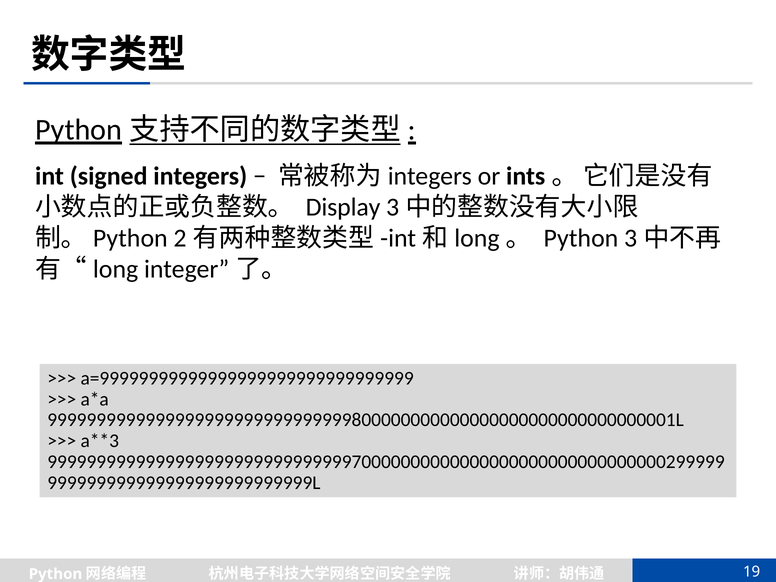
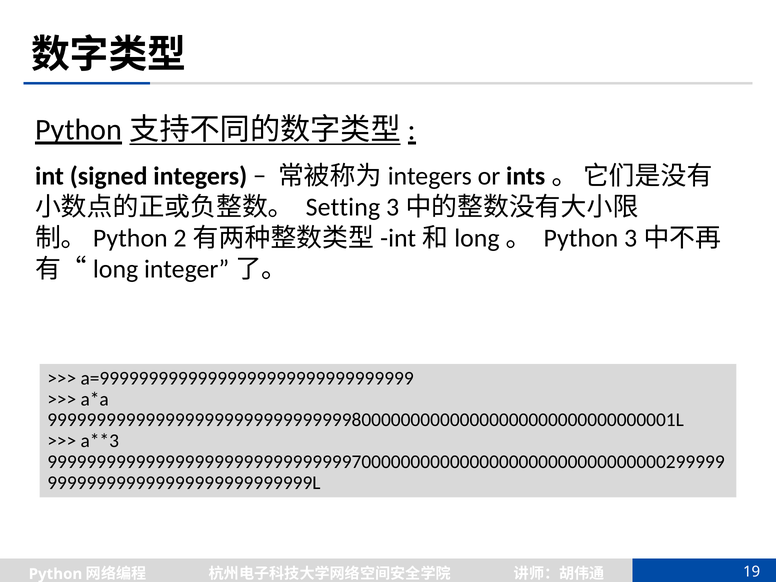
Display: Display -> Setting
